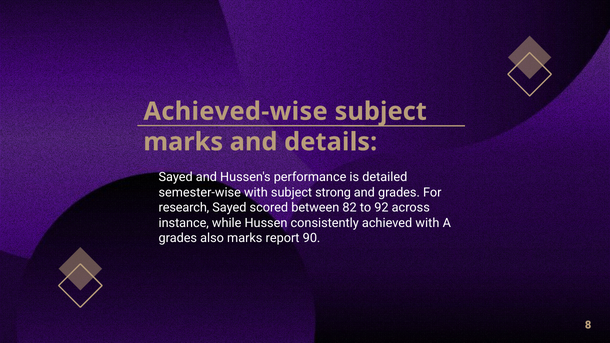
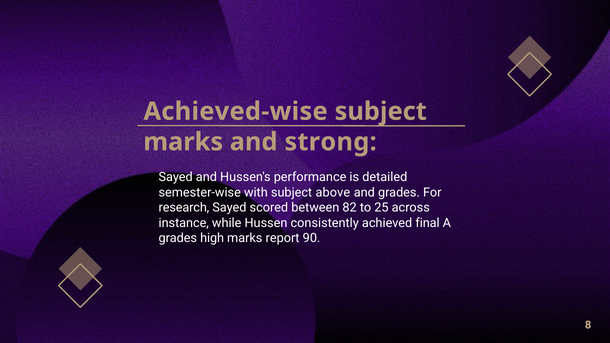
details: details -> strong
strong: strong -> above
92: 92 -> 25
achieved with: with -> final
also: also -> high
